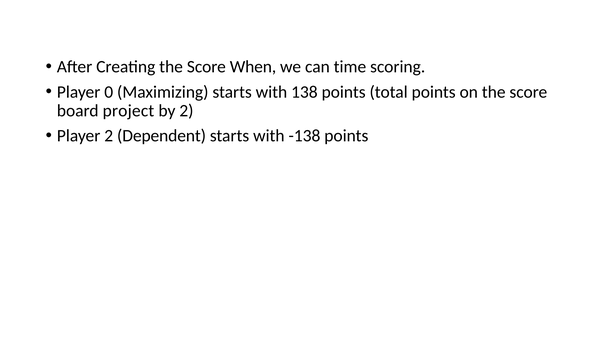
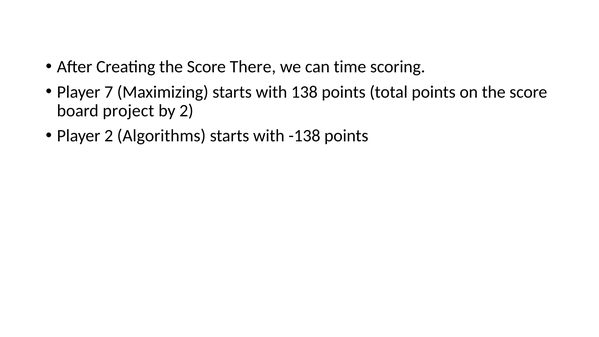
When: When -> There
0: 0 -> 7
Dependent: Dependent -> Algorithms
